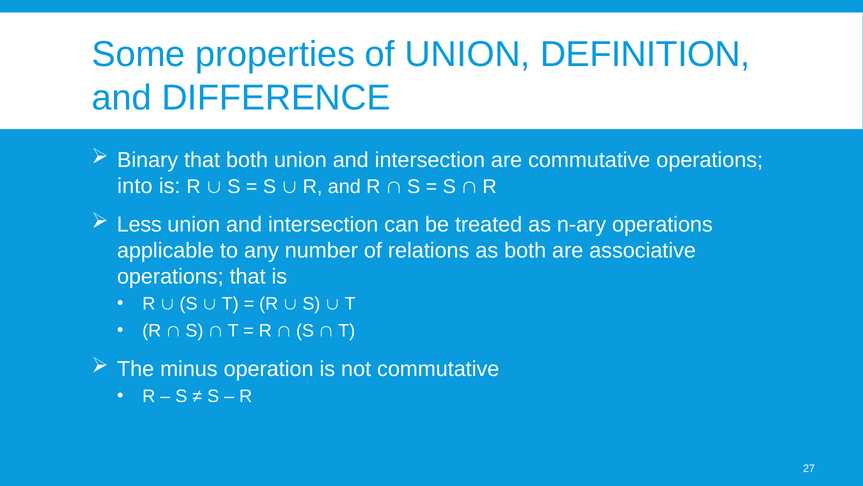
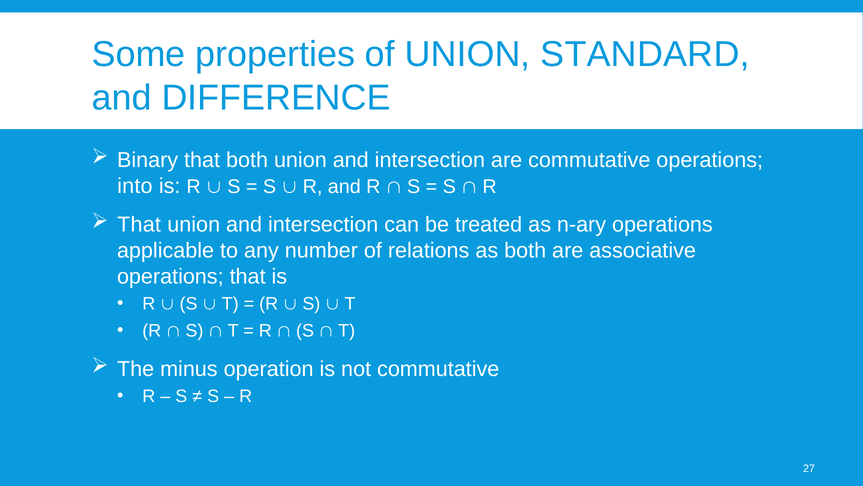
DEFINITION: DEFINITION -> STANDARD
Less at (139, 224): Less -> That
